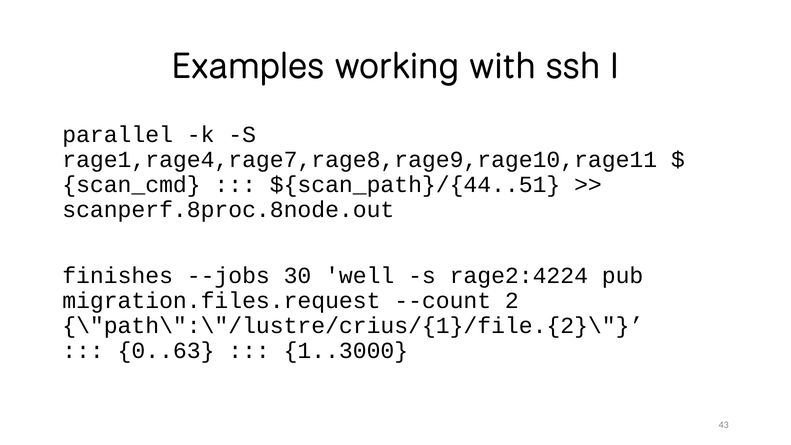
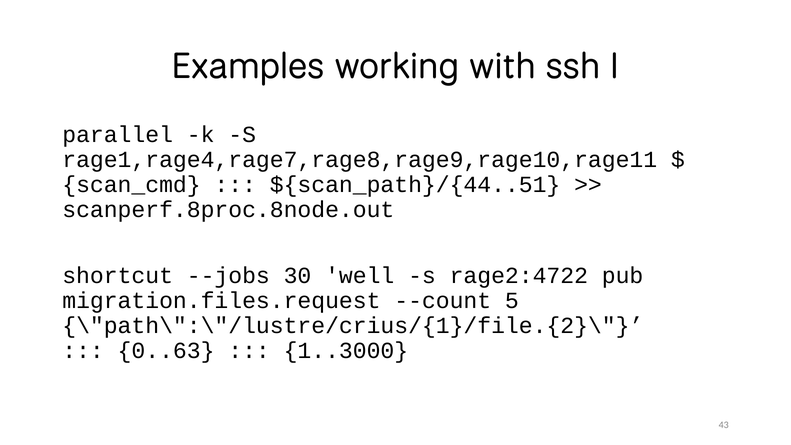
finishes: finishes -> shortcut
rage2:4224: rage2:4224 -> rage2:4722
2: 2 -> 5
